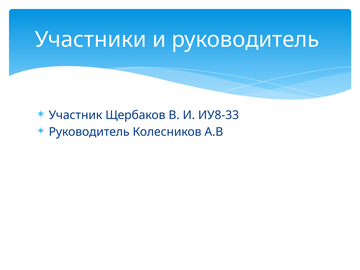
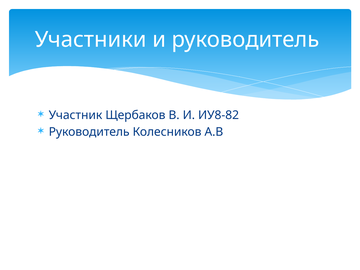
ИУ8-33: ИУ8-33 -> ИУ8-82
